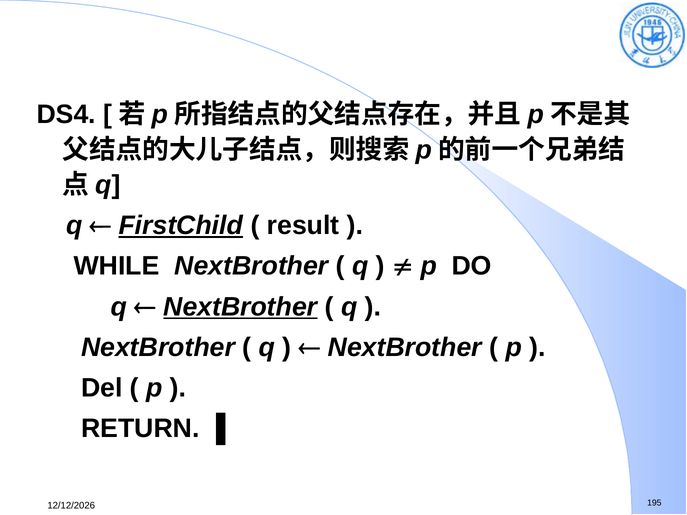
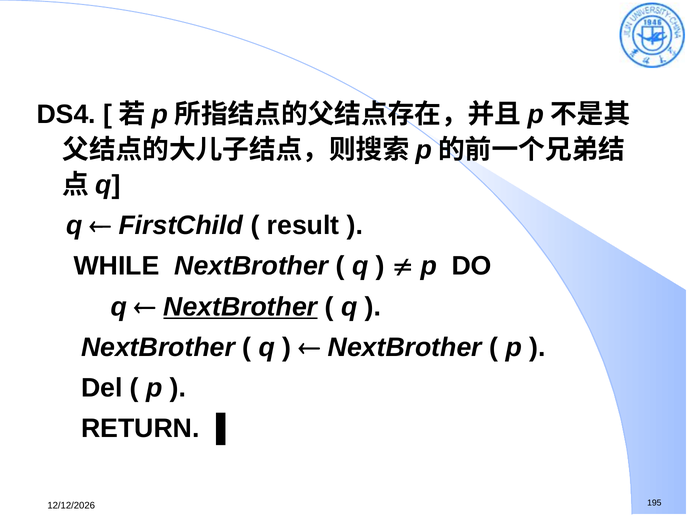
FirstChild underline: present -> none
